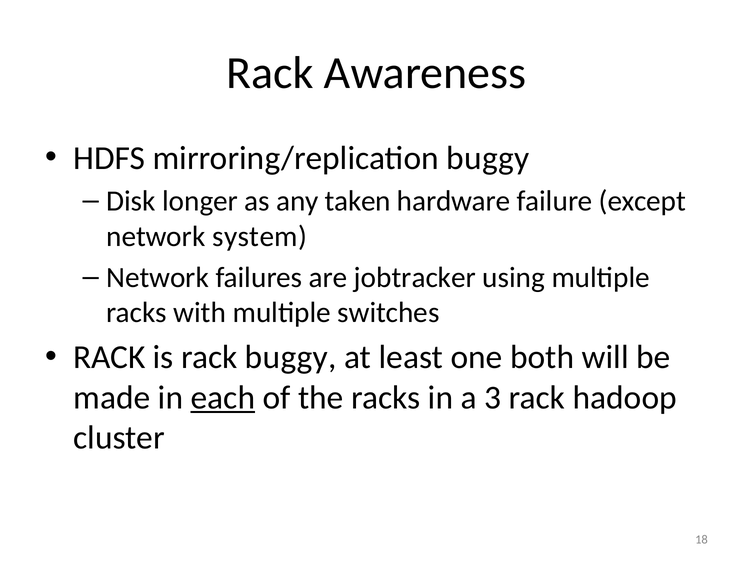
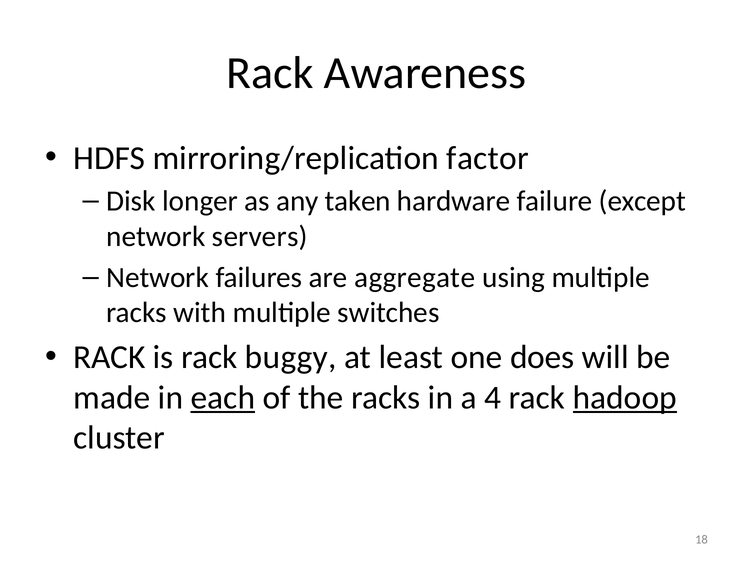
mirroring/replication buggy: buggy -> factor
system: system -> servers
jobtracker: jobtracker -> aggregate
both: both -> does
3: 3 -> 4
hadoop underline: none -> present
